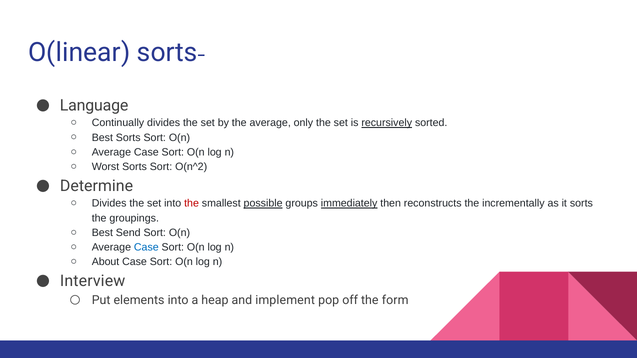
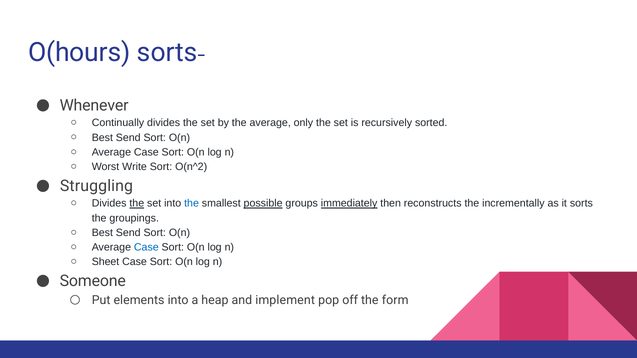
O(linear: O(linear -> O(hours
Language: Language -> Whenever
recursively underline: present -> none
Sorts at (128, 138): Sorts -> Send
Worst Sorts: Sorts -> Write
Determine: Determine -> Struggling
the at (137, 204) underline: none -> present
the at (192, 204) colour: red -> blue
About: About -> Sheet
Interview: Interview -> Someone
